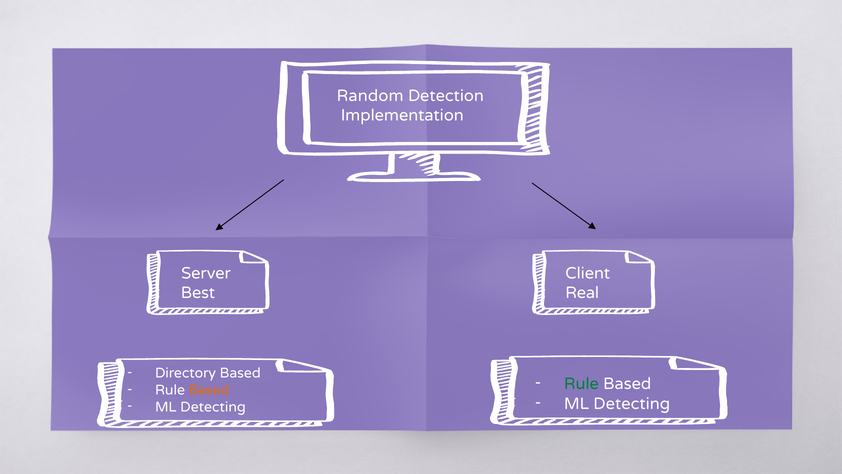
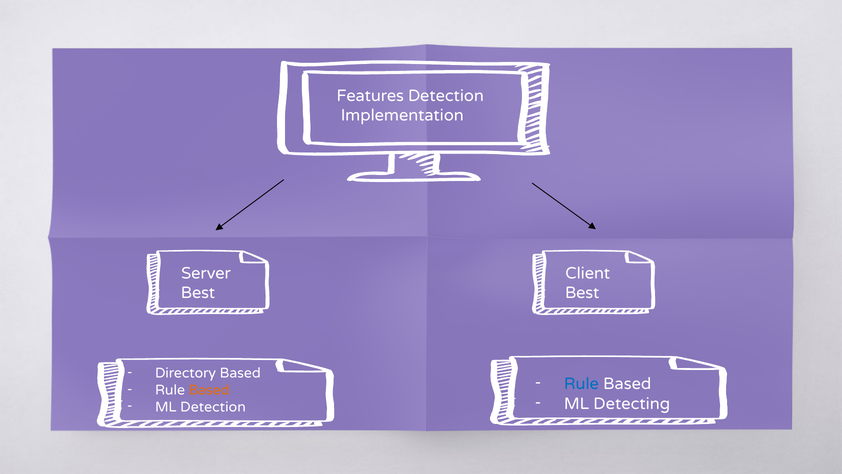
Random: Random -> Features
Real at (582, 293): Real -> Best
Rule at (581, 384) colour: green -> blue
Detecting at (213, 407): Detecting -> Detection
